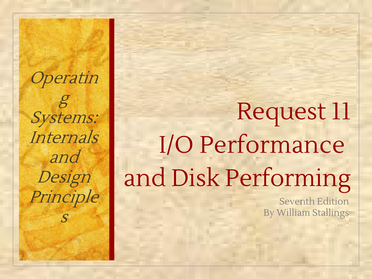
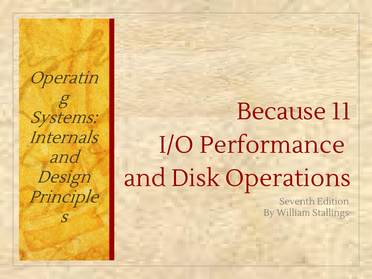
Request: Request -> Because
Performing: Performing -> Operations
